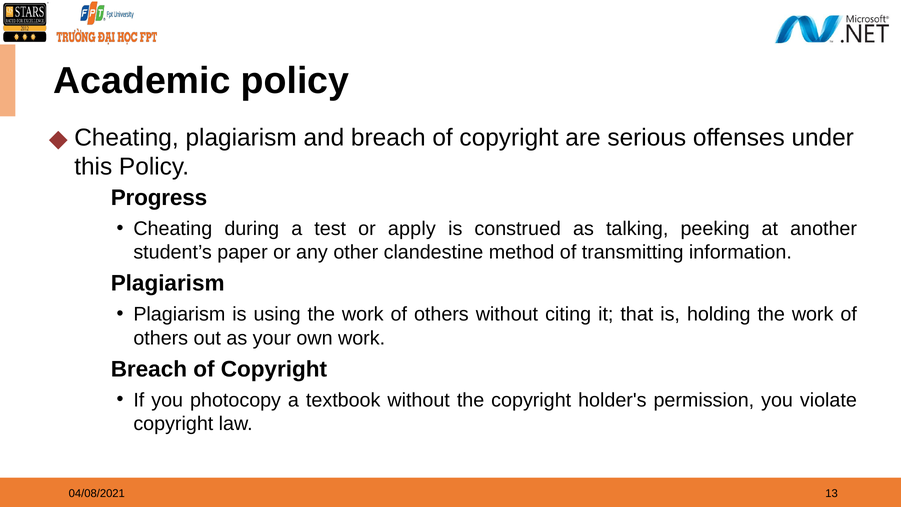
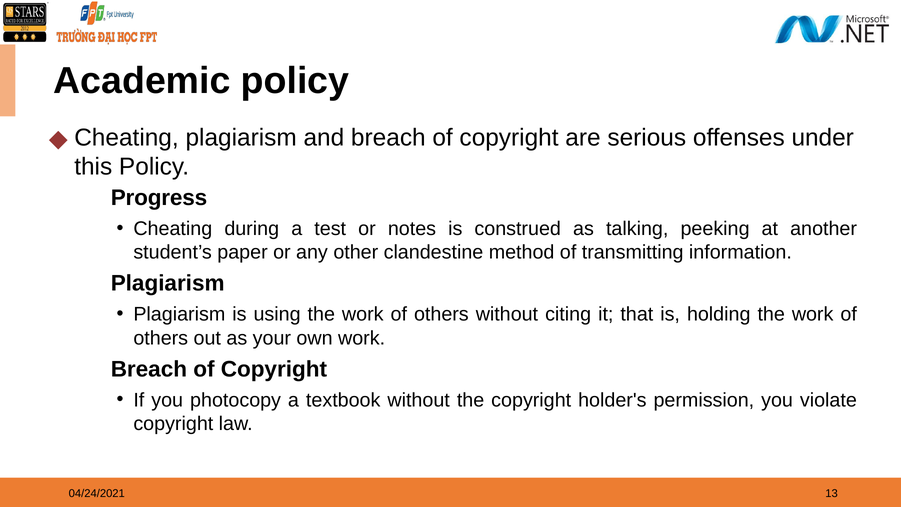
apply: apply -> notes
04/08/2021: 04/08/2021 -> 04/24/2021
